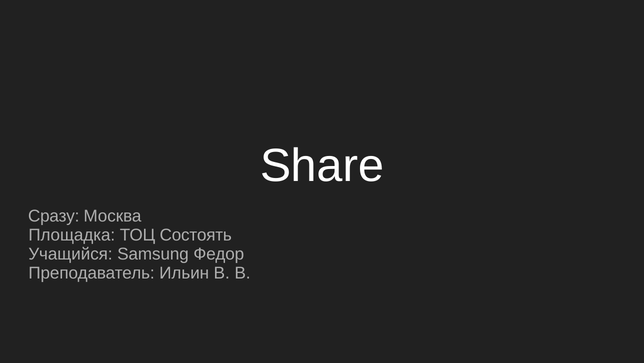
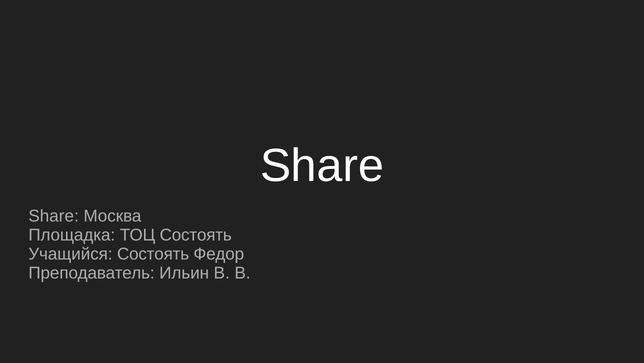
Сразу at (54, 216): Сразу -> Share
Учащийся Samsung: Samsung -> Состоять
